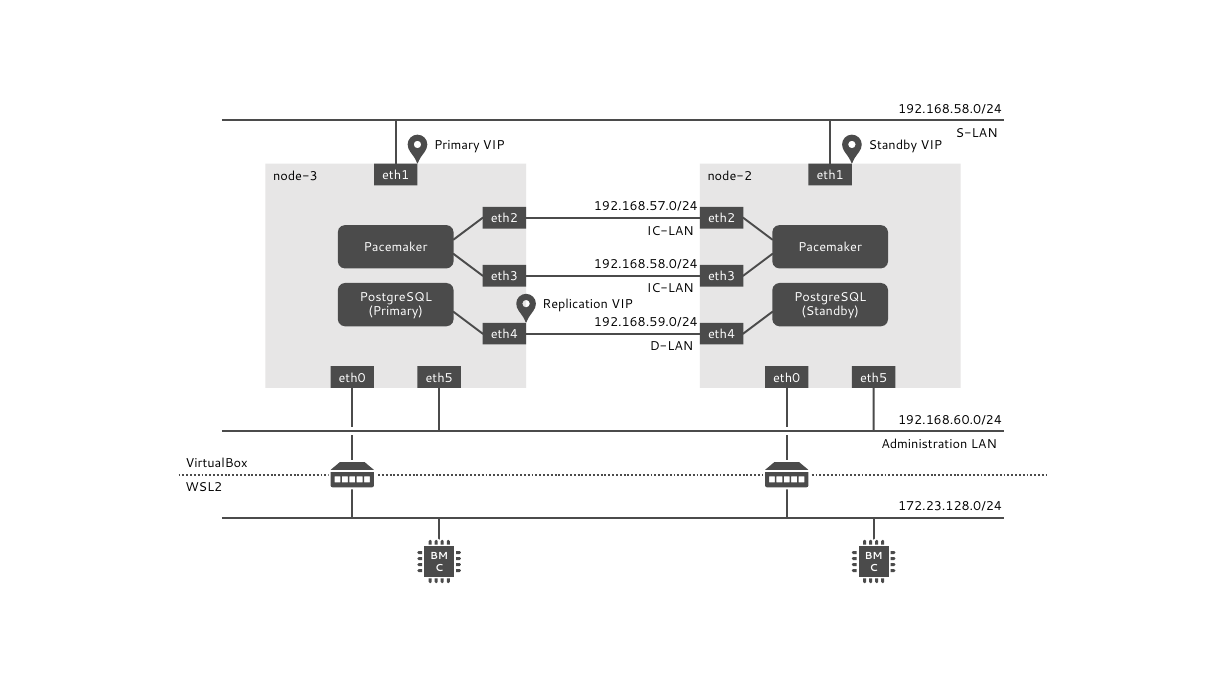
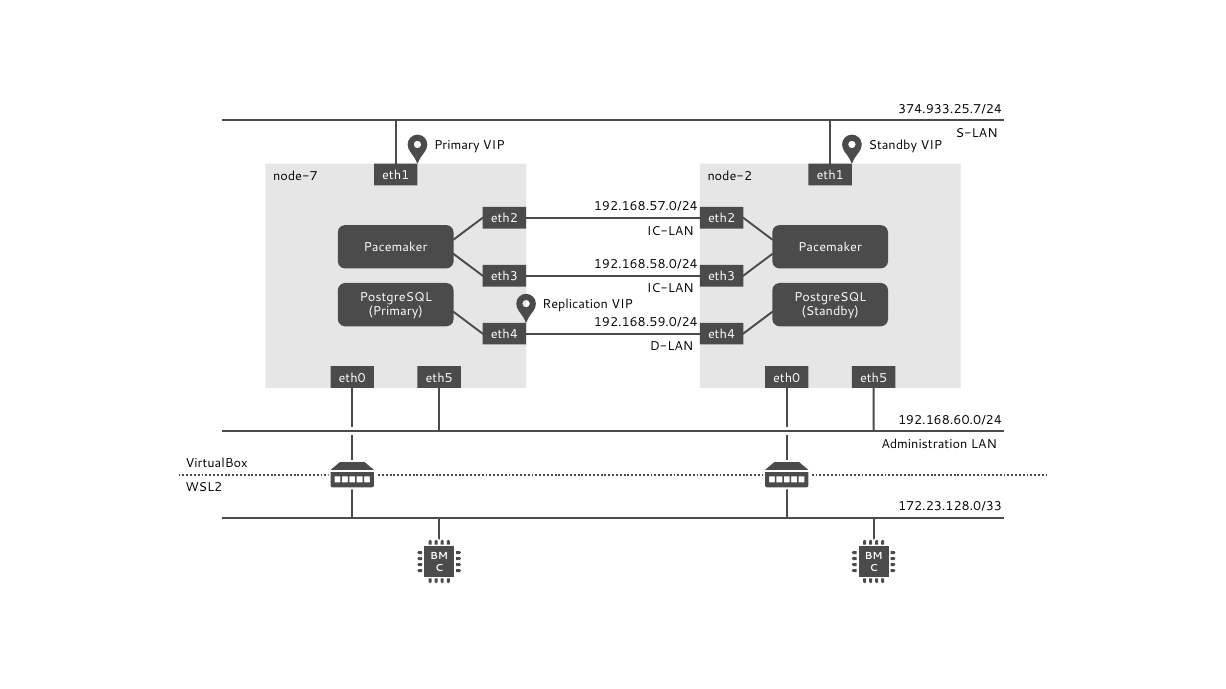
192.168.58.0/24 at (950, 109): 192.168.58.0/24 -> 374.933.25.7/24
node-3: node-3 -> node-7
172.23.128.0/24: 172.23.128.0/24 -> 172.23.128.0/33
